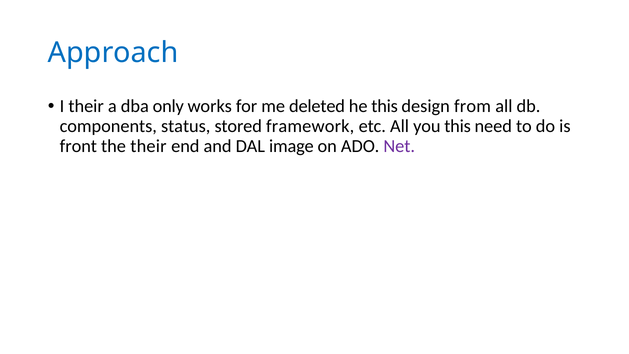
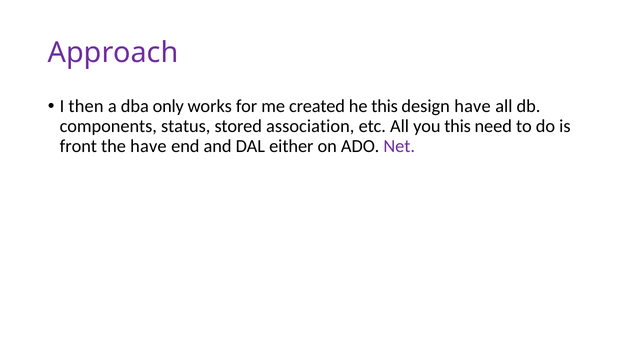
Approach colour: blue -> purple
I their: their -> then
deleted: deleted -> created
design from: from -> have
framework: framework -> association
the their: their -> have
image: image -> either
